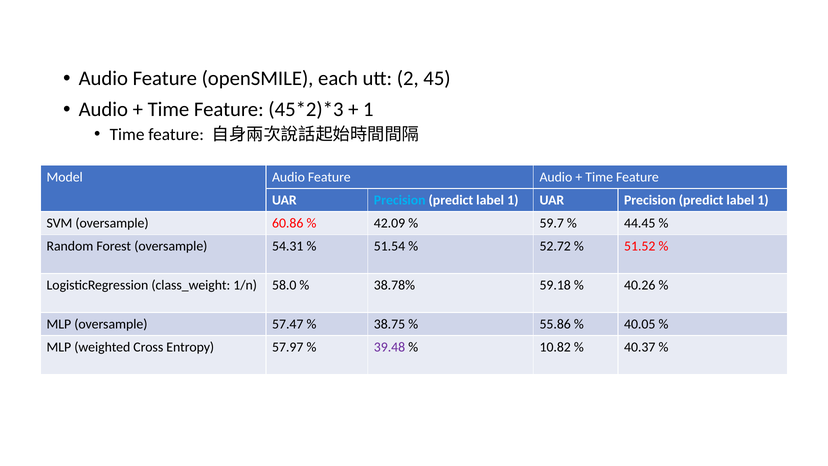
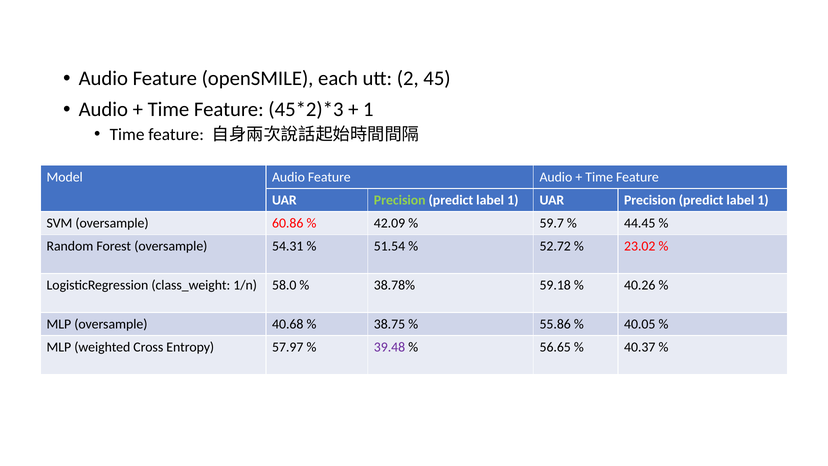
Precision at (400, 200) colour: light blue -> light green
51.52: 51.52 -> 23.02
57.47: 57.47 -> 40.68
10.82: 10.82 -> 56.65
